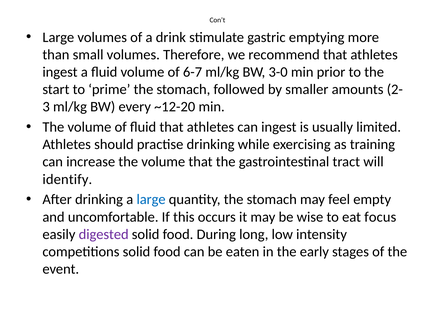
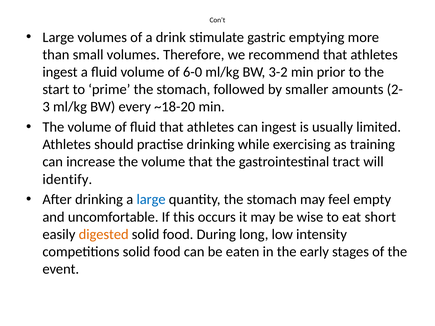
6-7: 6-7 -> 6-0
3-0: 3-0 -> 3-2
~12-20: ~12-20 -> ~18-20
focus: focus -> short
digested colour: purple -> orange
